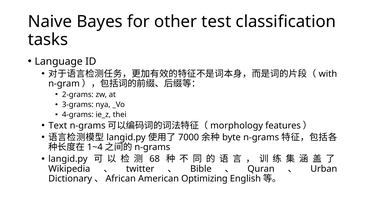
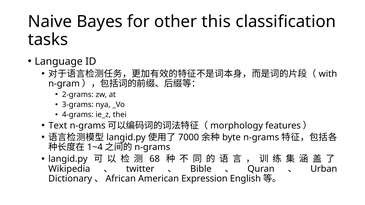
test: test -> this
Optimizing: Optimizing -> Expression
